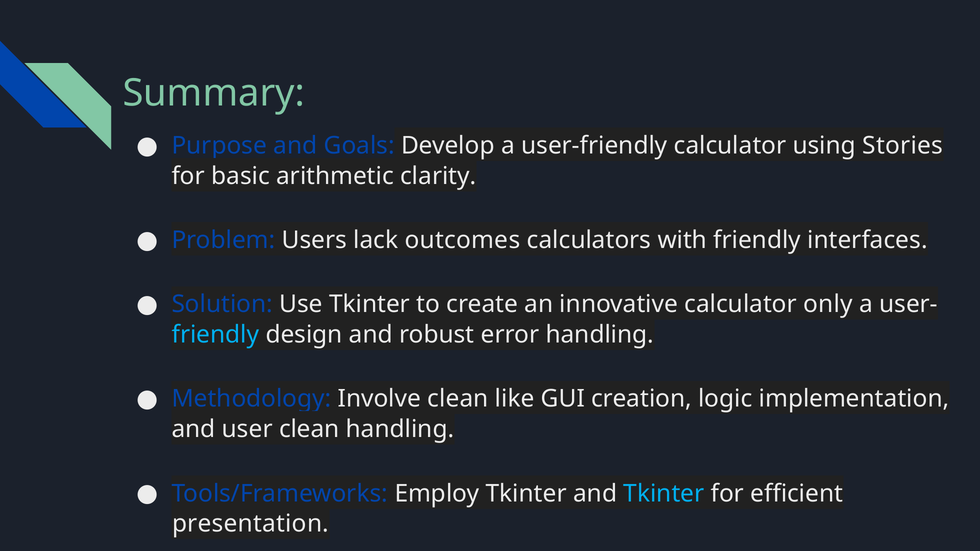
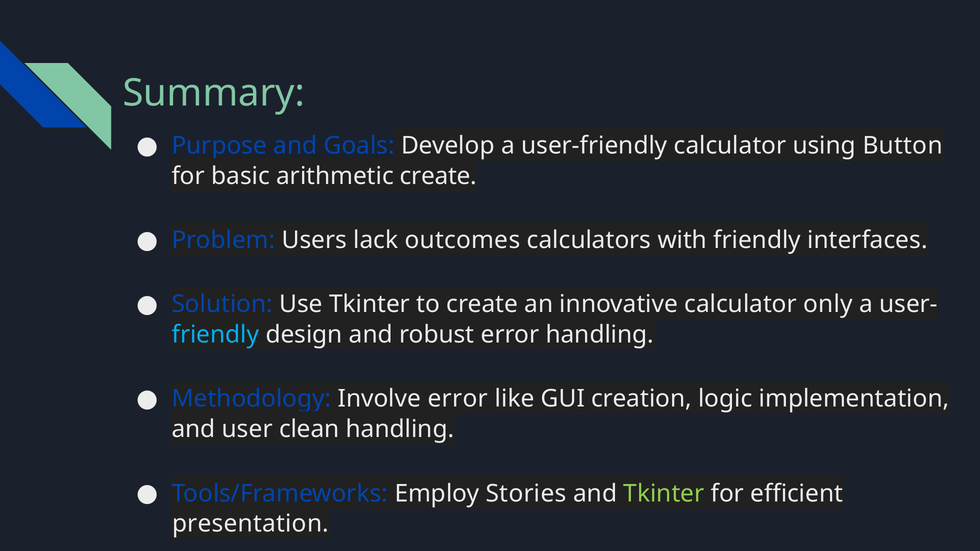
Stories: Stories -> Button
arithmetic clarity: clarity -> create
clean at (458, 399): clean -> error
Employ Tkinter: Tkinter -> Stories
Tkinter at (664, 494) colour: light blue -> light green
